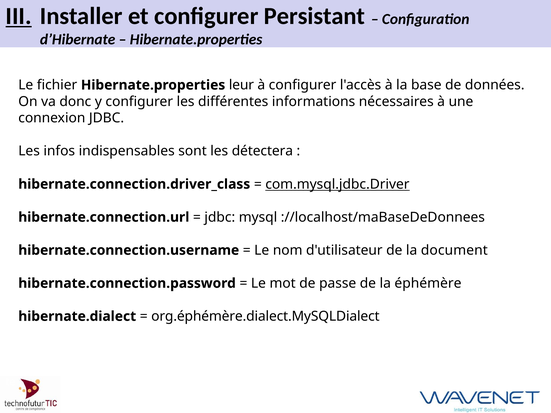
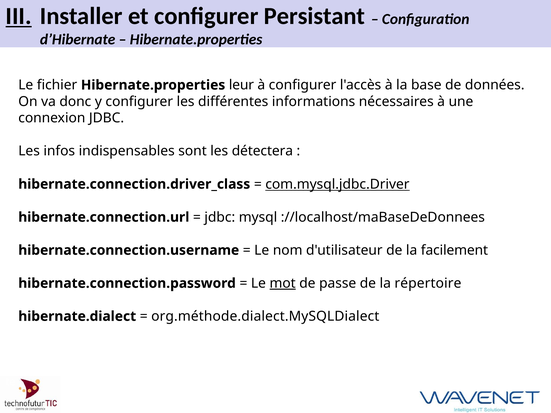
document: document -> facilement
mot underline: none -> present
éphémère: éphémère -> répertoire
org.éphémère.dialect.MySQLDialect: org.éphémère.dialect.MySQLDialect -> org.méthode.dialect.MySQLDialect
